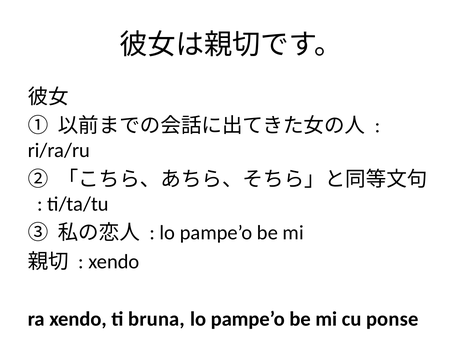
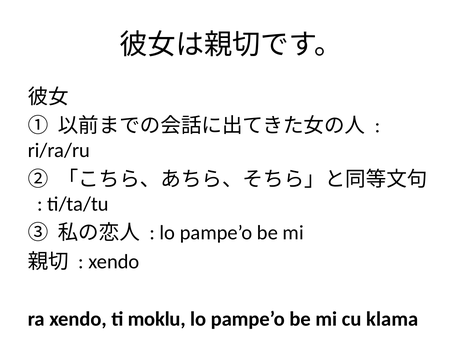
bruna: bruna -> moklu
ponse: ponse -> klama
